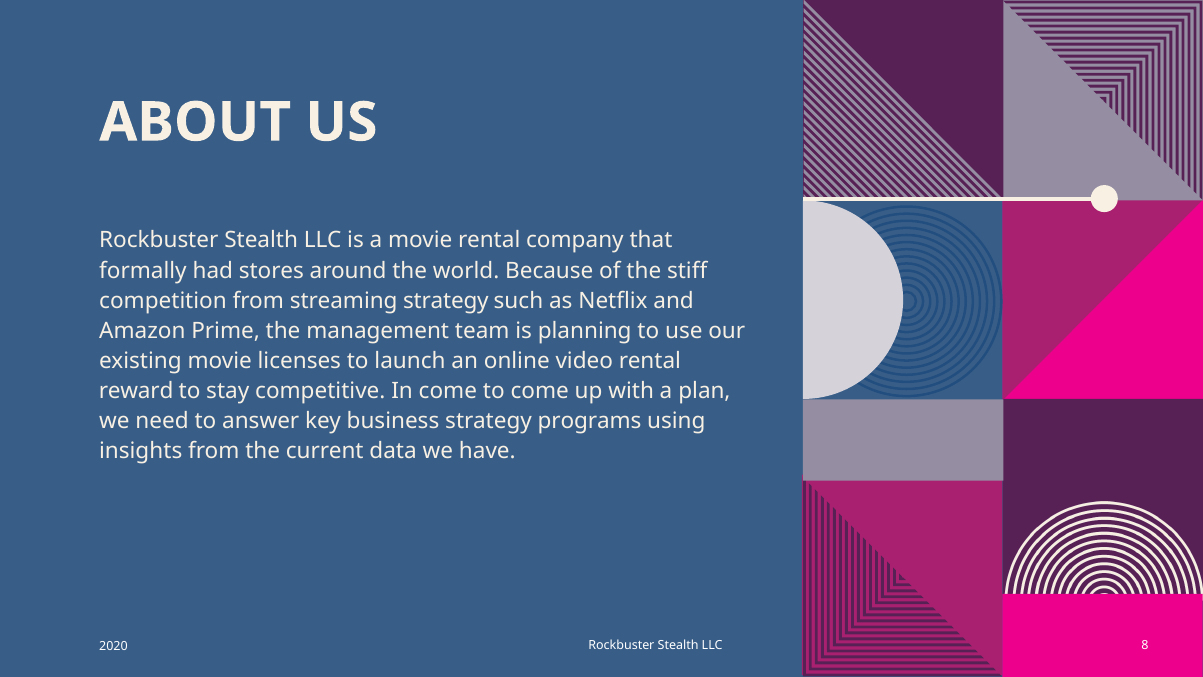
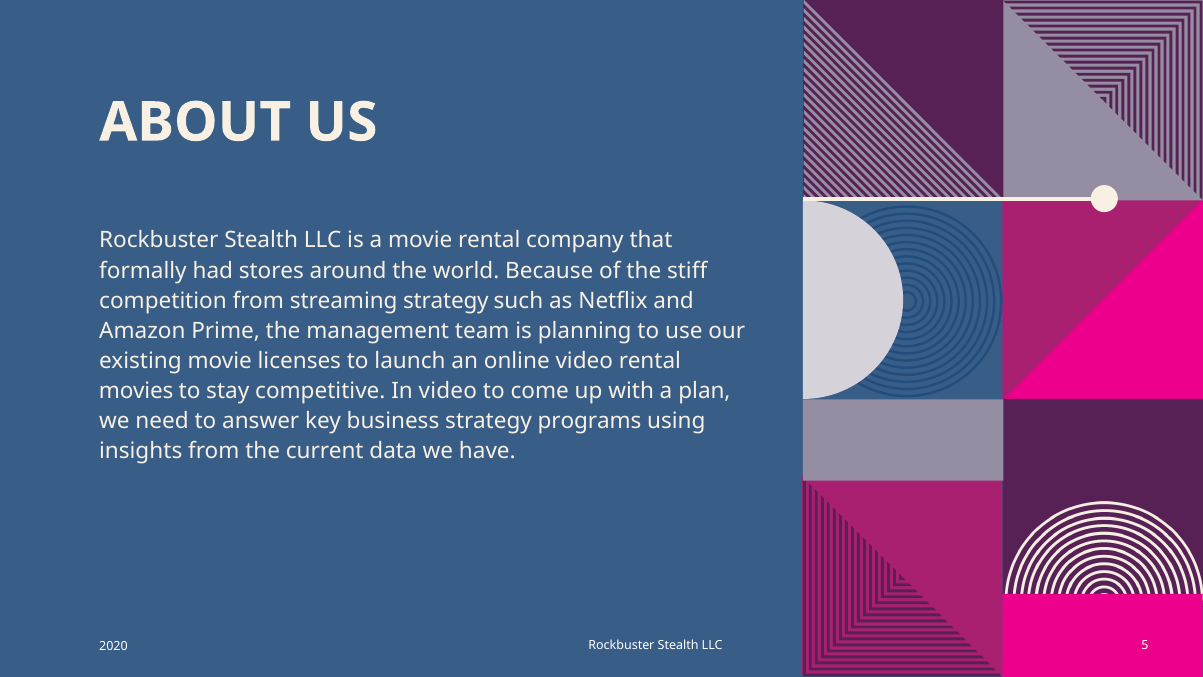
reward: reward -> movies
In come: come -> video
8: 8 -> 5
